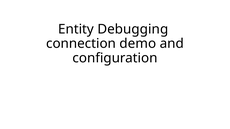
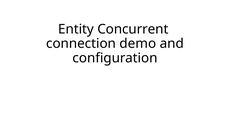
Debugging: Debugging -> Concurrent
